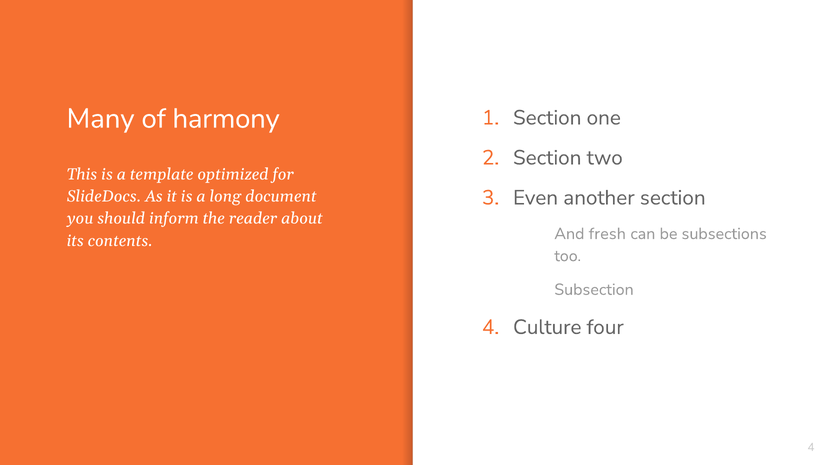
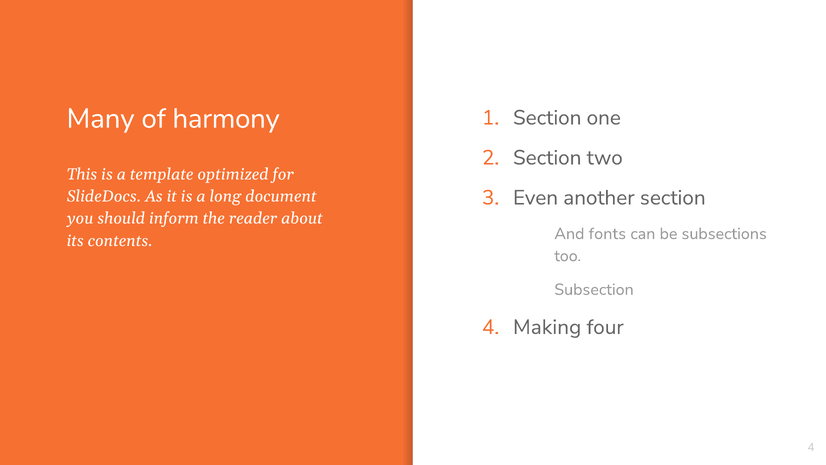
fresh: fresh -> fonts
Culture: Culture -> Making
